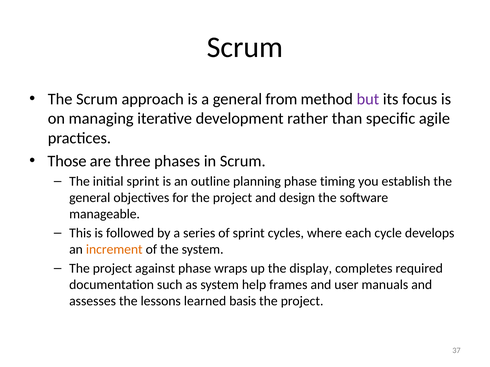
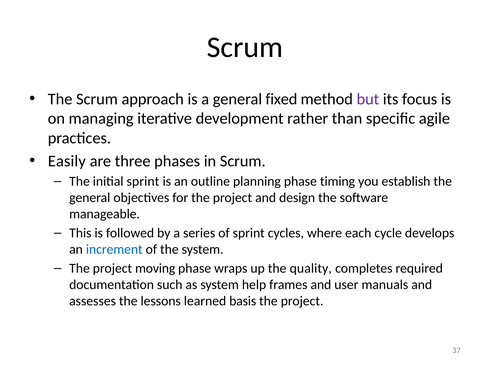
from: from -> fixed
Those: Those -> Easily
increment colour: orange -> blue
against: against -> moving
display: display -> quality
